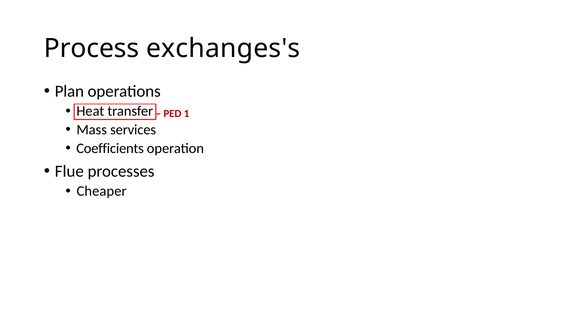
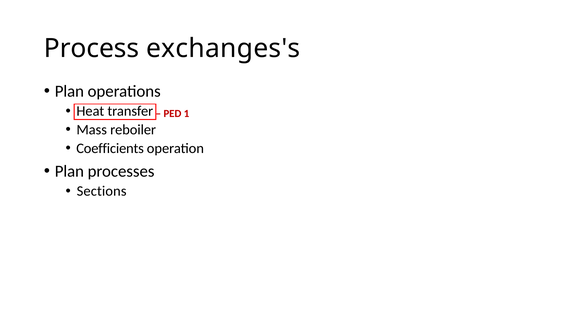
services: services -> reboiler
Flue at (69, 171): Flue -> Plan
Cheaper: Cheaper -> Sections
